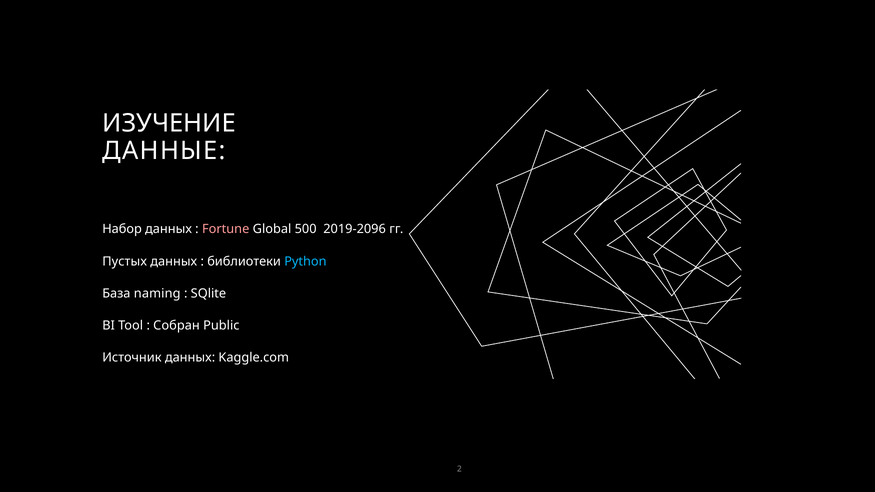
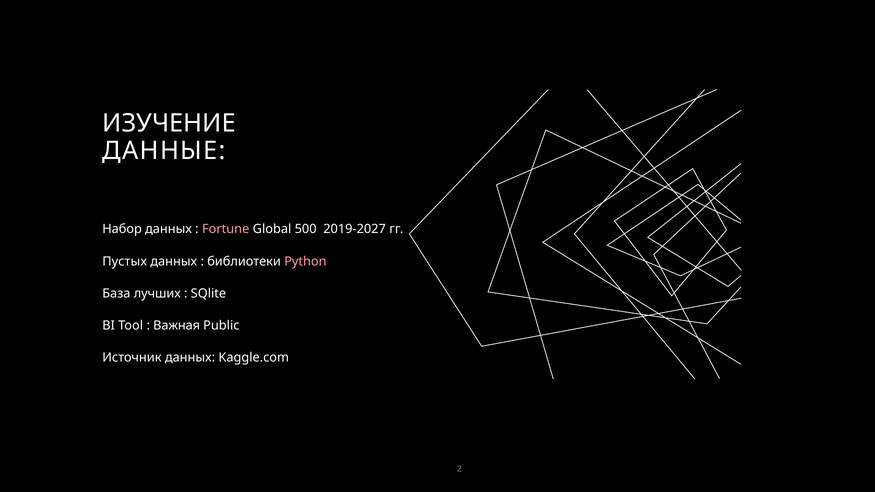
2019-2096: 2019-2096 -> 2019-2027
Python colour: light blue -> pink
naming: naming -> лучших
Собран: Собран -> Важная
